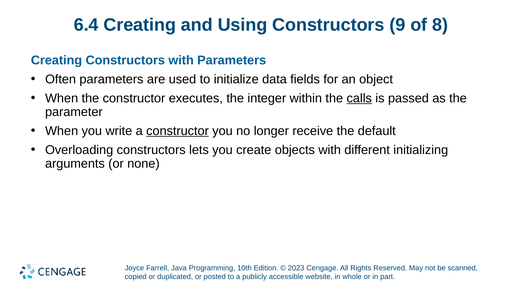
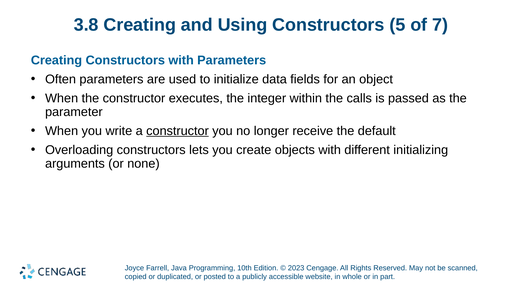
6.4: 6.4 -> 3.8
9: 9 -> 5
8: 8 -> 7
calls underline: present -> none
